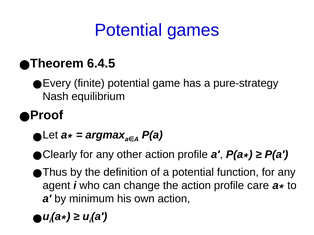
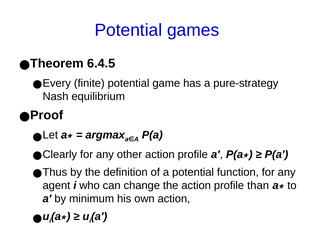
care: care -> than
